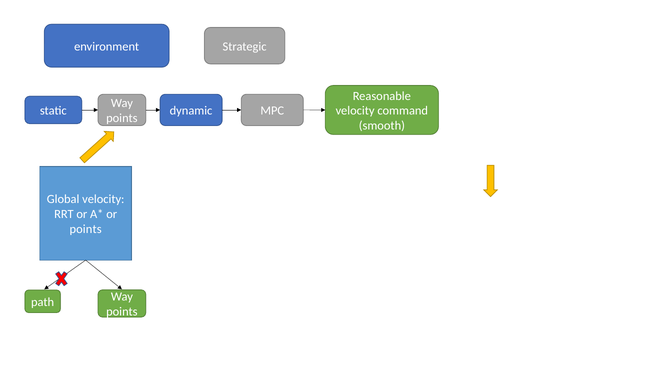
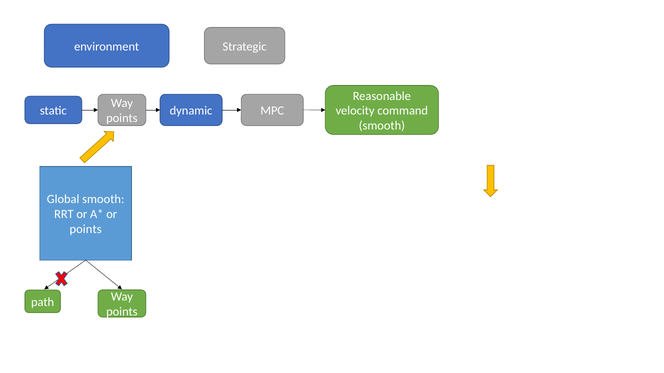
Global velocity: velocity -> smooth
